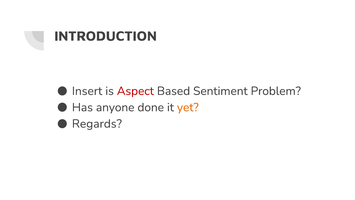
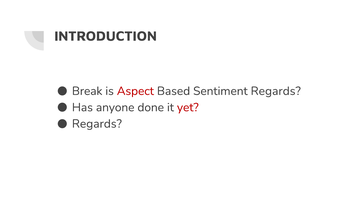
Insert: Insert -> Break
Sentiment Problem: Problem -> Regards
yet colour: orange -> red
